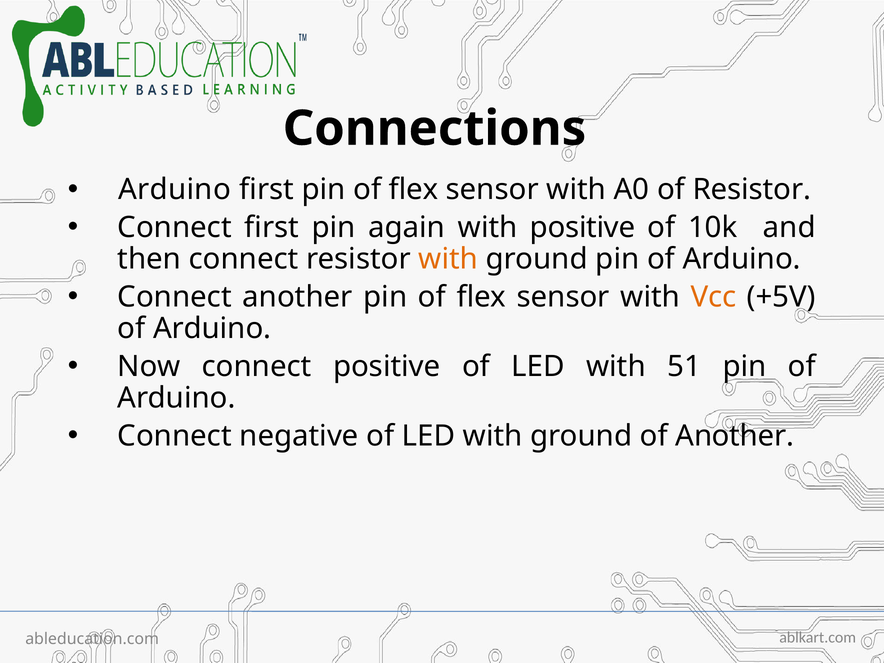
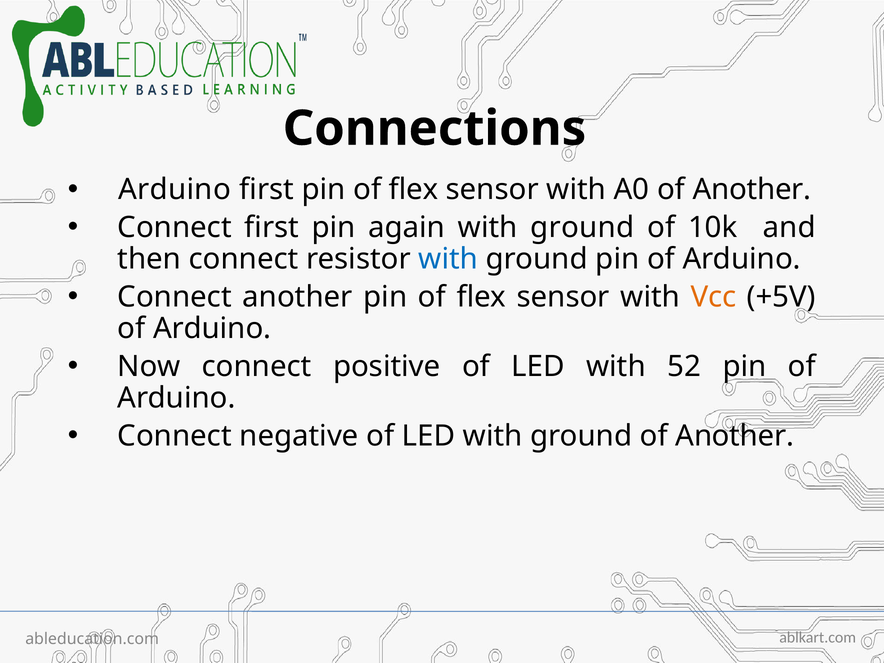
A0 of Resistor: Resistor -> Another
again with positive: positive -> ground
with at (448, 259) colour: orange -> blue
51: 51 -> 52
